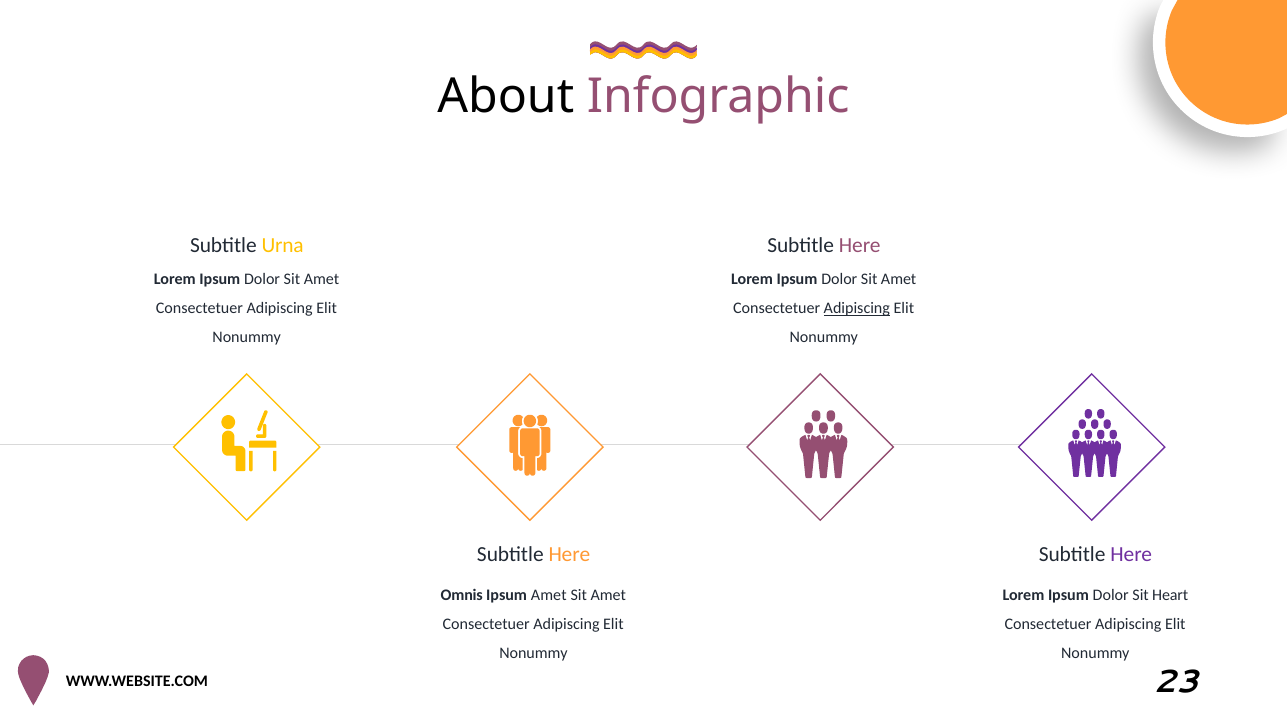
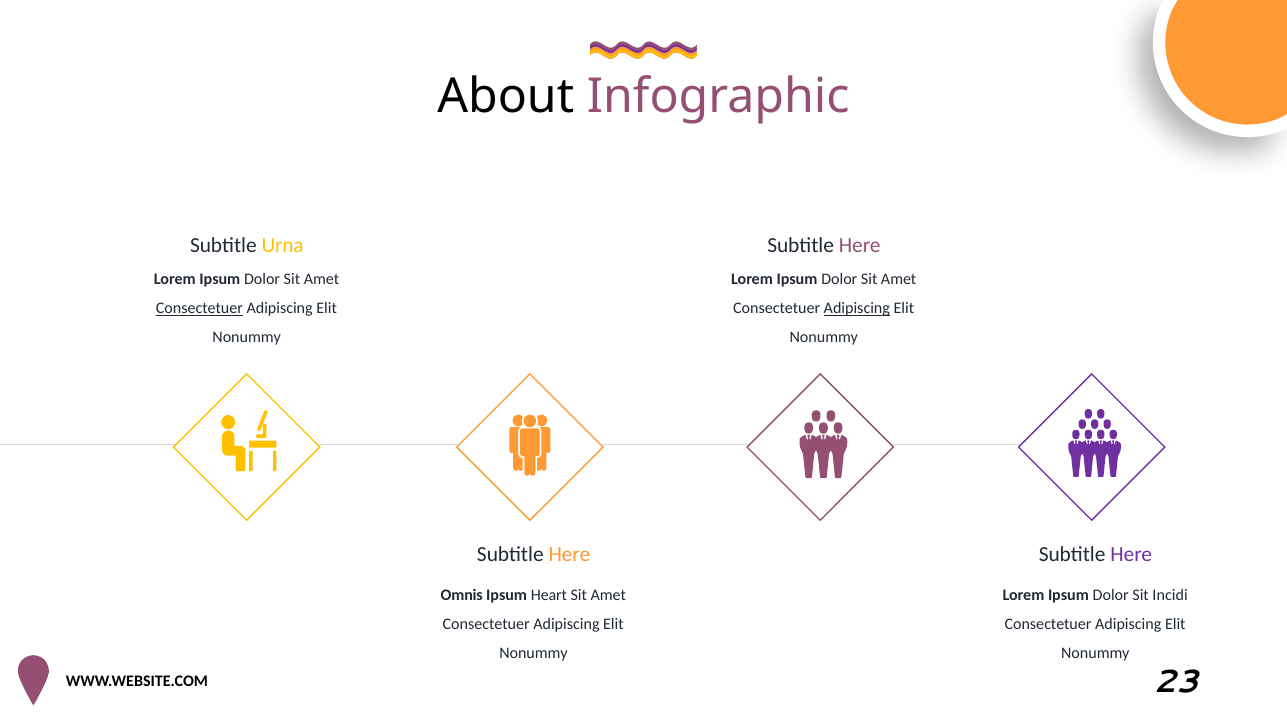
Consectetuer at (199, 309) underline: none -> present
Ipsum Amet: Amet -> Heart
Heart: Heart -> Incidi
